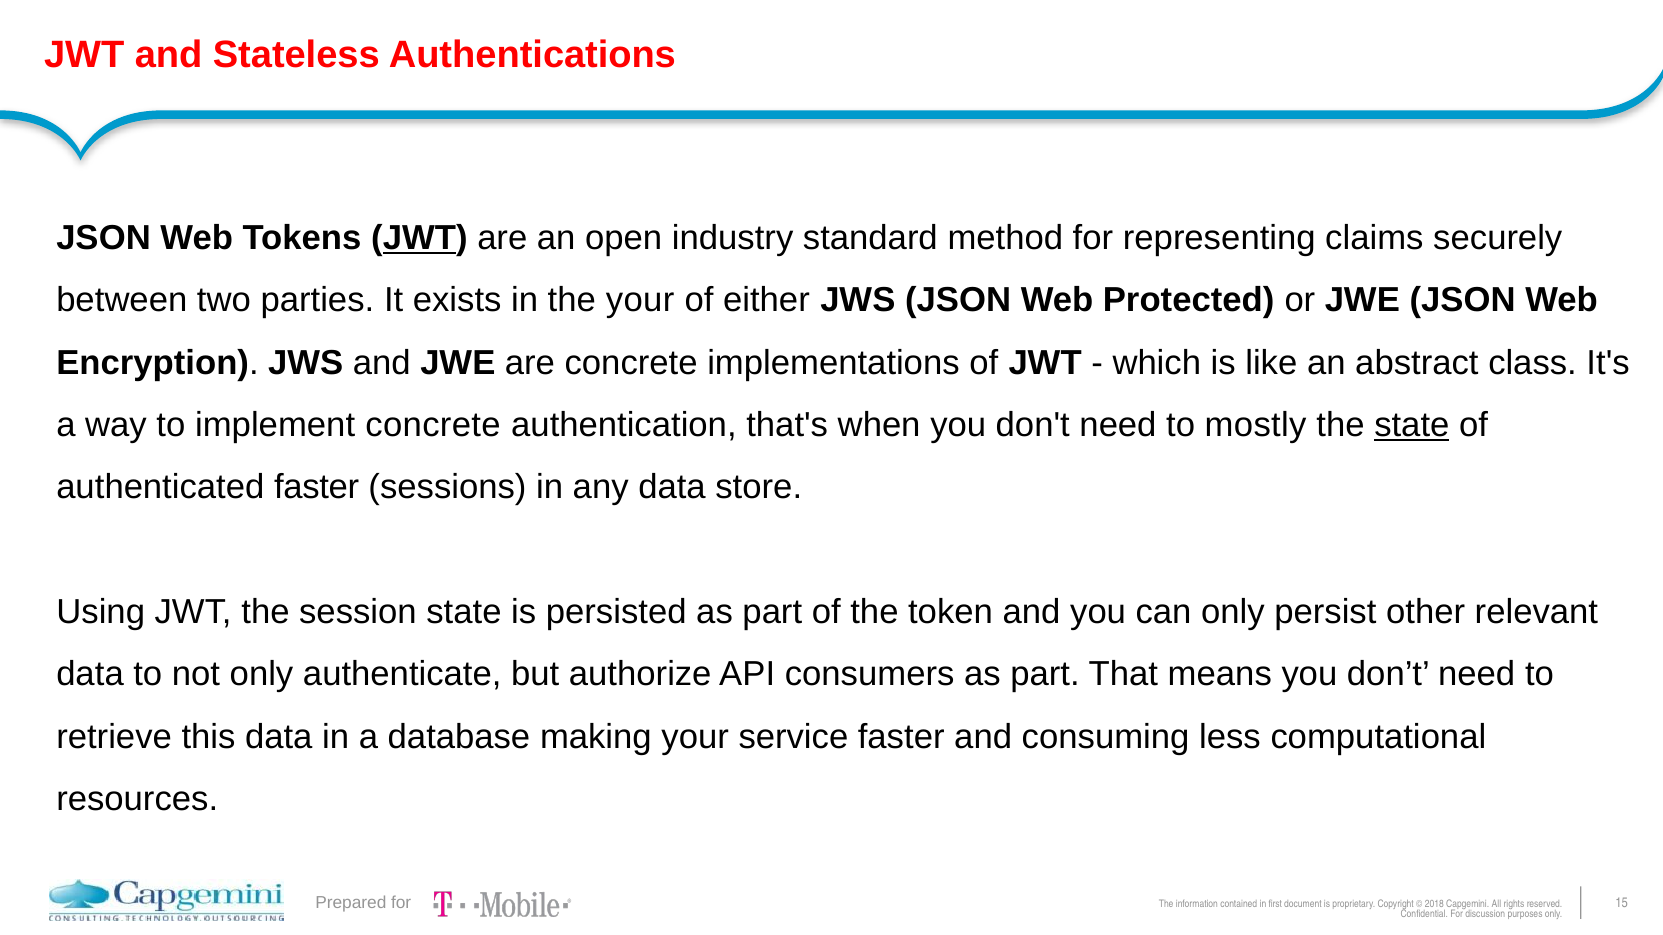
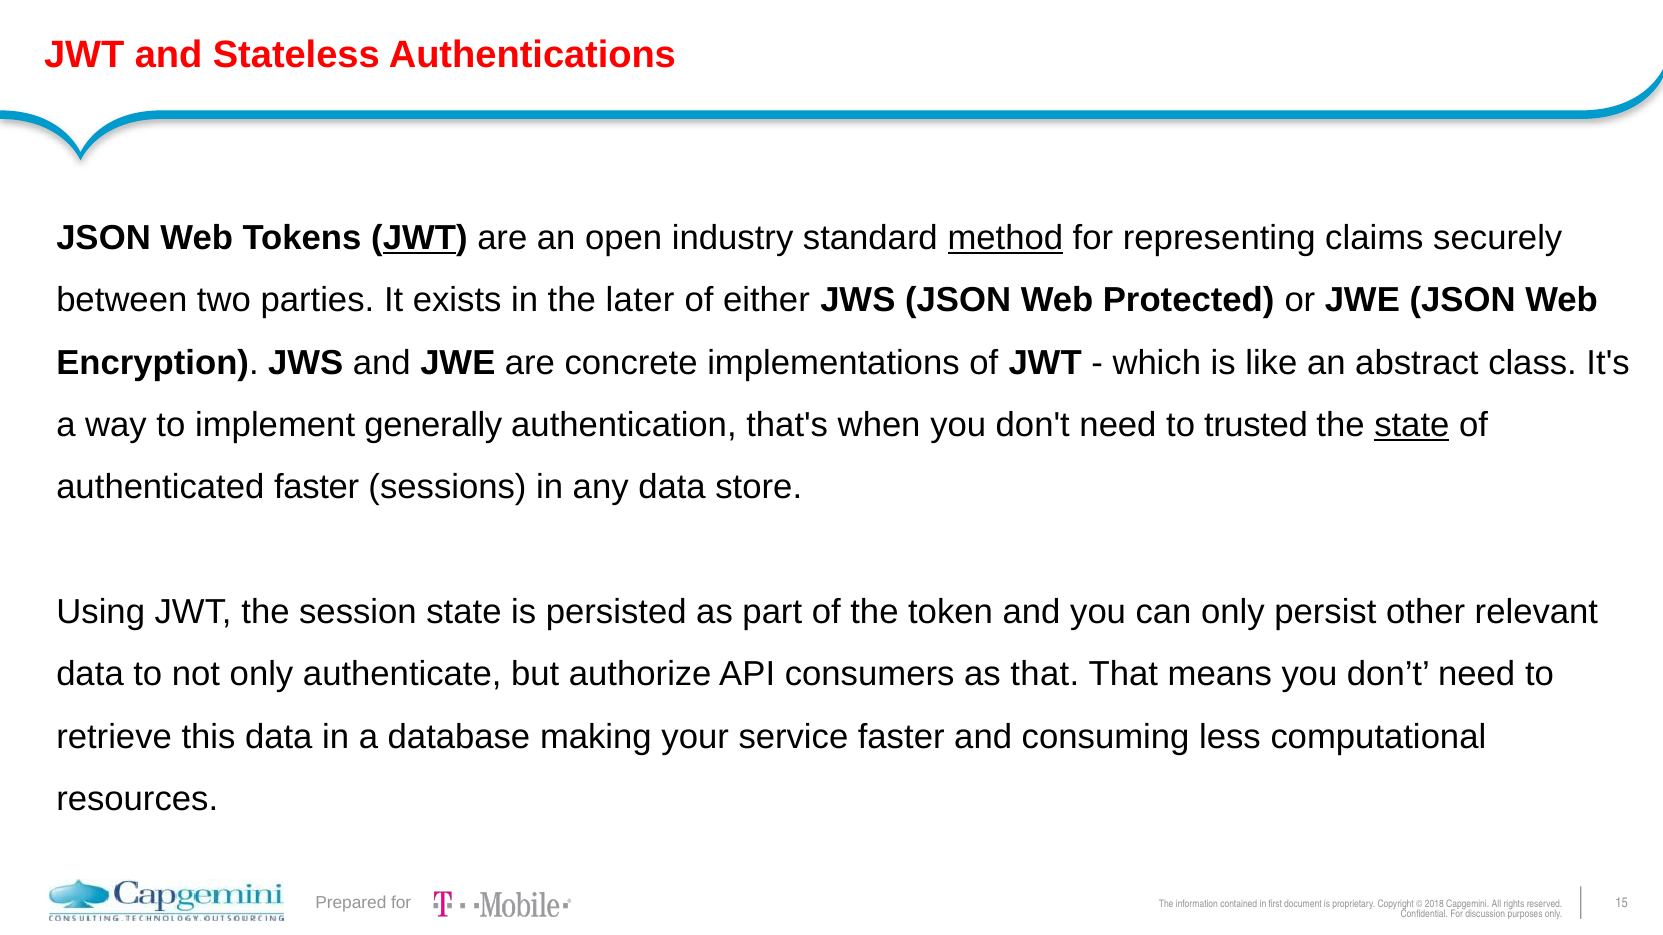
method underline: none -> present
the your: your -> later
implement concrete: concrete -> generally
mostly: mostly -> trusted
consumers as part: part -> that
